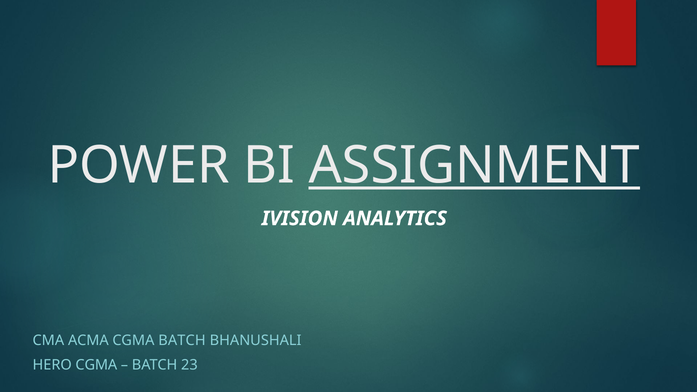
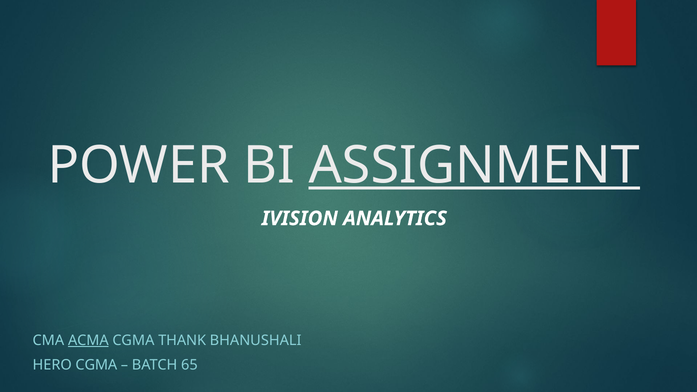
ACMA underline: none -> present
CGMA BATCH: BATCH -> THANK
23: 23 -> 65
